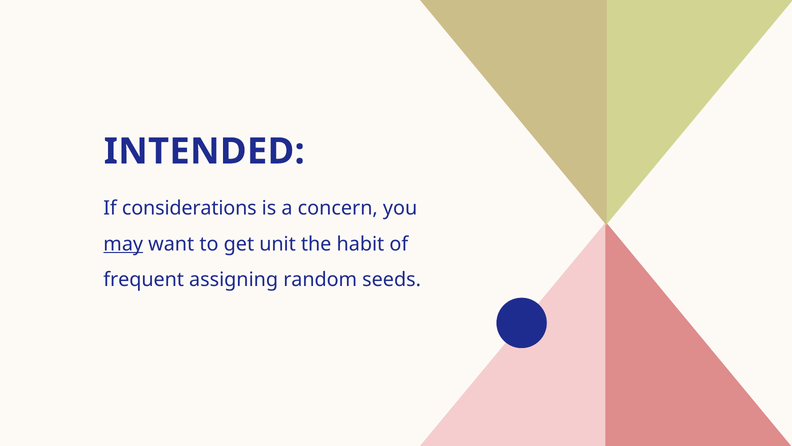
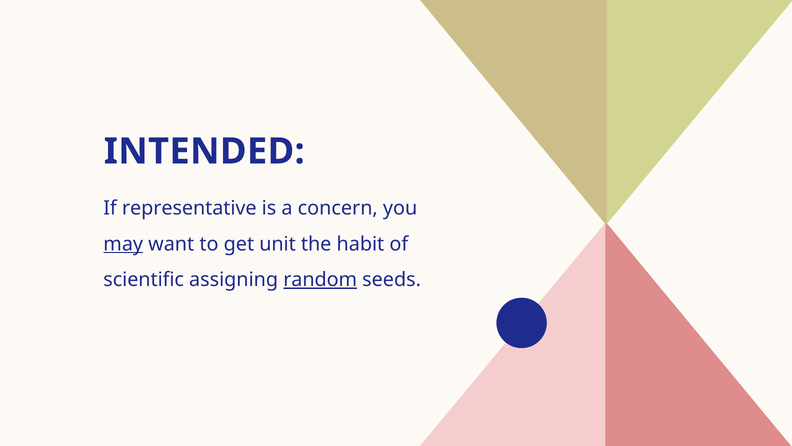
considerations: considerations -> representative
frequent: frequent -> scientific
random underline: none -> present
